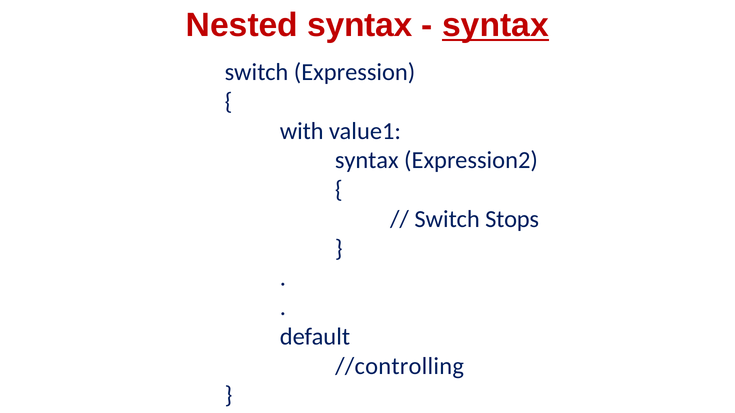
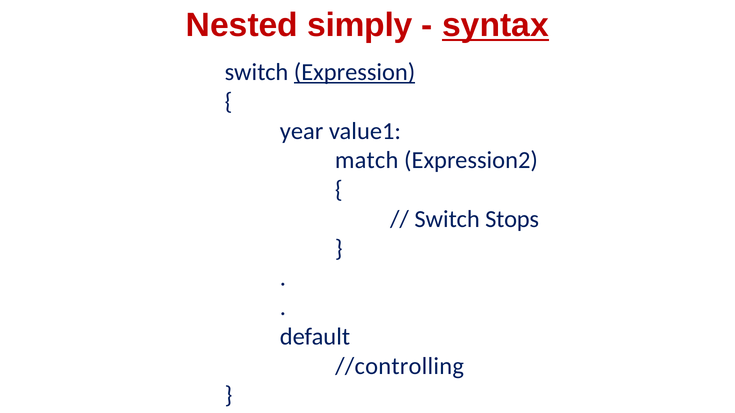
Nested syntax: syntax -> simply
Expression underline: none -> present
with: with -> year
syntax at (367, 160): syntax -> match
